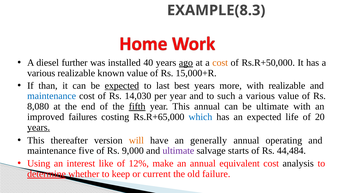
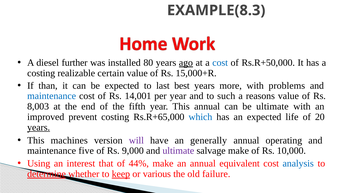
40: 40 -> 80
cost at (220, 63) colour: orange -> blue
various at (41, 73): various -> costing
known: known -> certain
expected at (122, 86) underline: present -> none
with realizable: realizable -> problems
14,030: 14,030 -> 14,001
various at (260, 96): various -> reasons
8,080: 8,080 -> 8,003
fifth underline: present -> none
failures: failures -> prevent
thereafter: thereafter -> machines
will colour: orange -> purple
salvage starts: starts -> make
44,484: 44,484 -> 10,000
like: like -> that
12%: 12% -> 44%
analysis colour: black -> blue
keep underline: none -> present
current: current -> various
